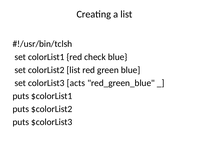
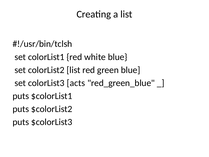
check: check -> white
